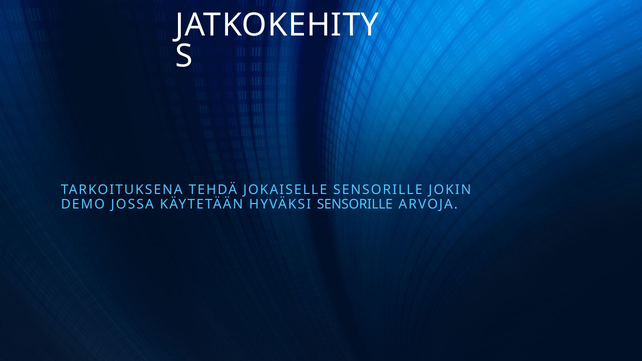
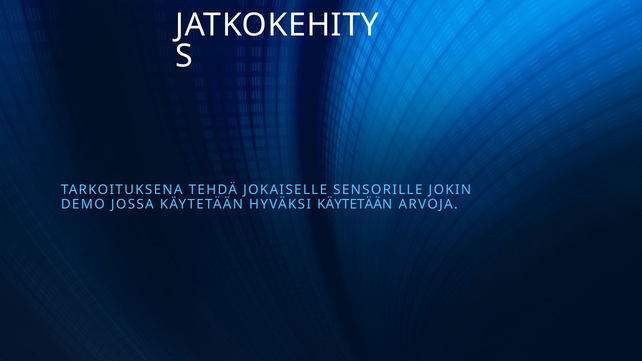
HYVÄKSI SENSORILLE: SENSORILLE -> KÄYTETÄÄN
